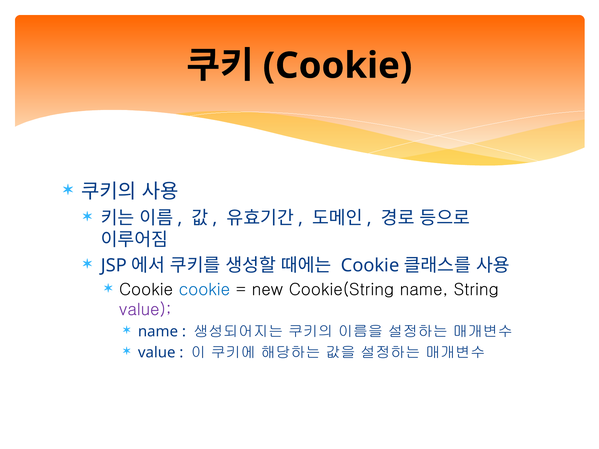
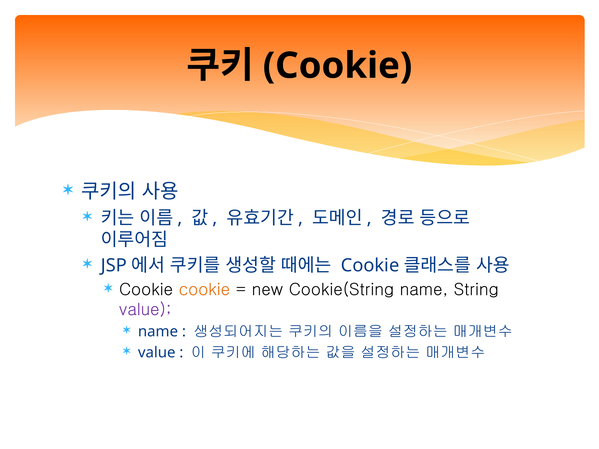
cookie at (204, 290) colour: blue -> orange
